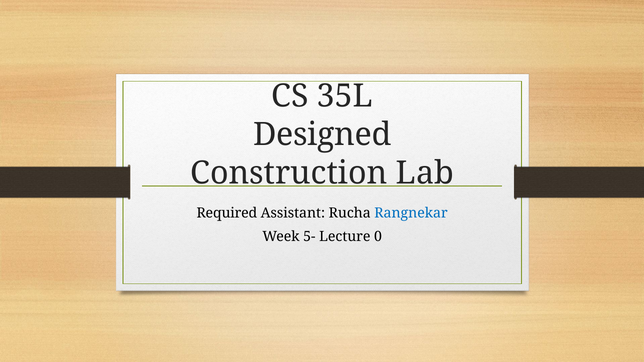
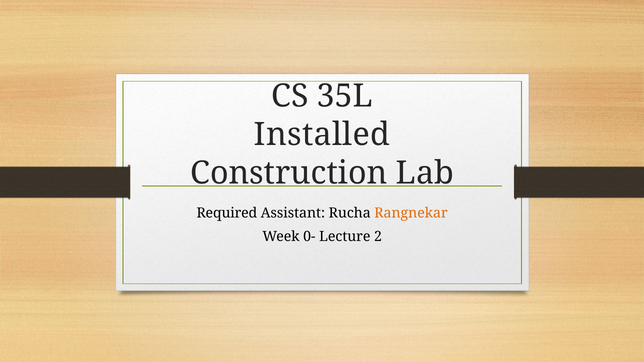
Designed: Designed -> Installed
Rangnekar colour: blue -> orange
5-: 5- -> 0-
0: 0 -> 2
